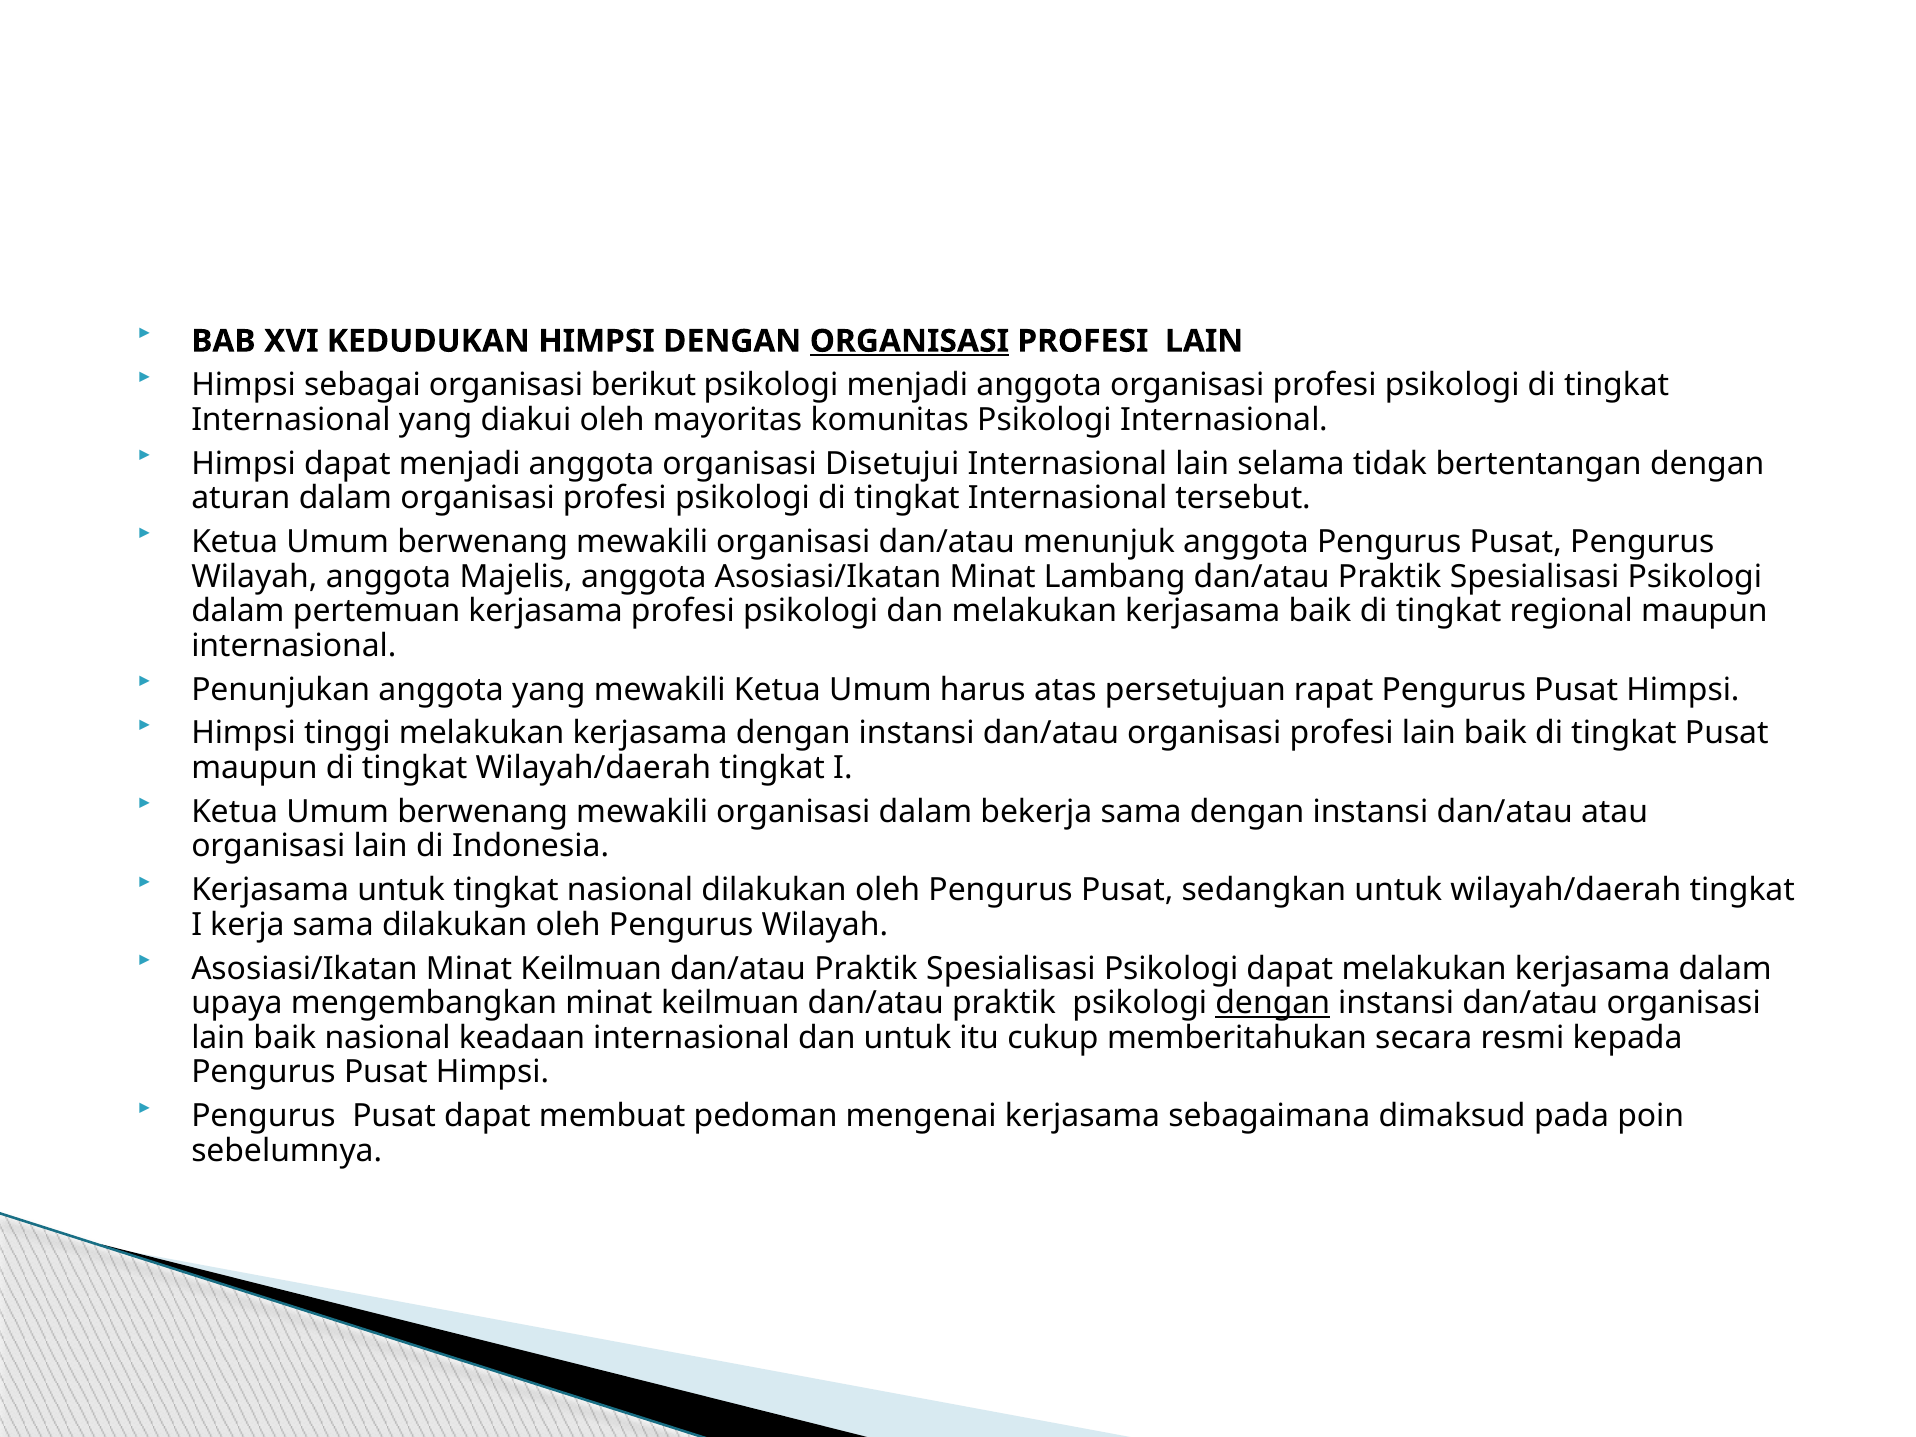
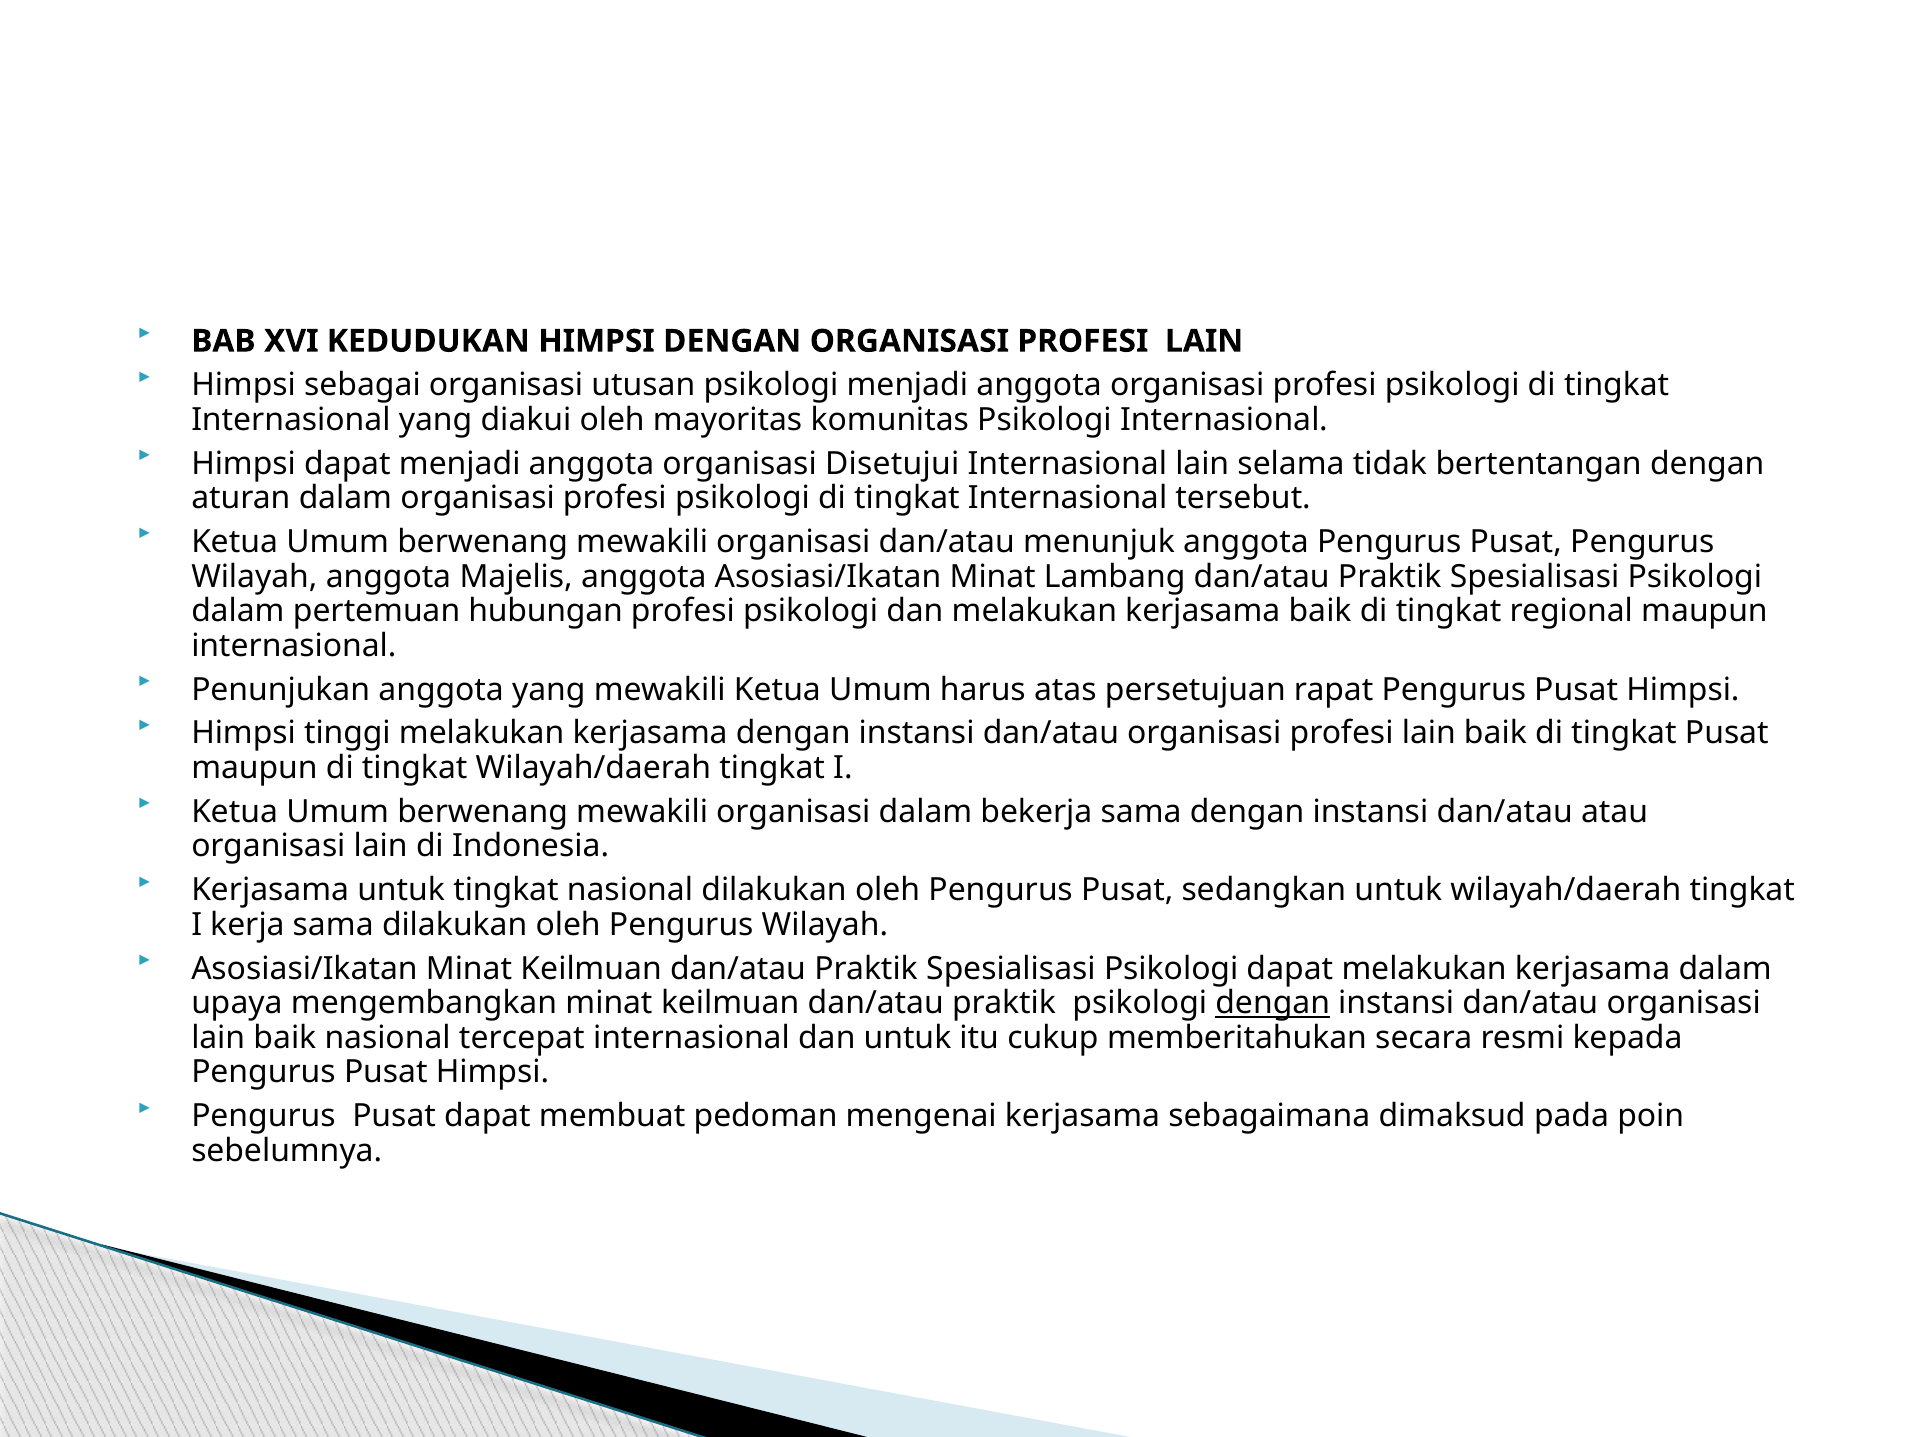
ORGANISASI at (909, 341) underline: present -> none
berikut: berikut -> utusan
pertemuan kerjasama: kerjasama -> hubungan
keadaan: keadaan -> tercepat
